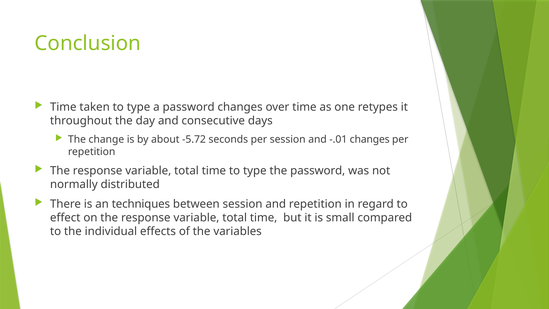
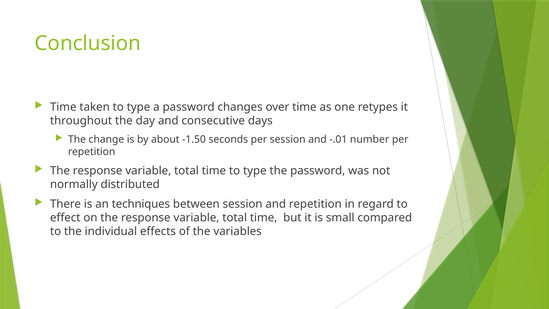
-5.72: -5.72 -> -1.50
-.01 changes: changes -> number
